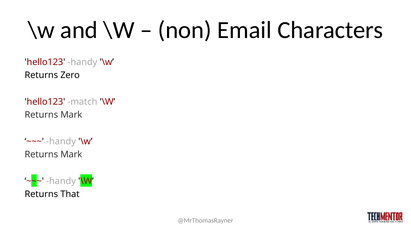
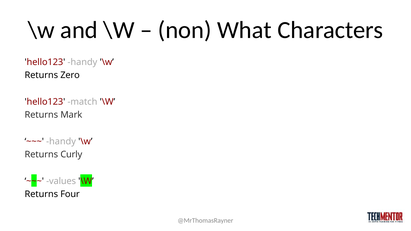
Email: Email -> What
Mark at (71, 155): Mark -> Curly
handy at (61, 181): handy -> values
That: That -> Four
